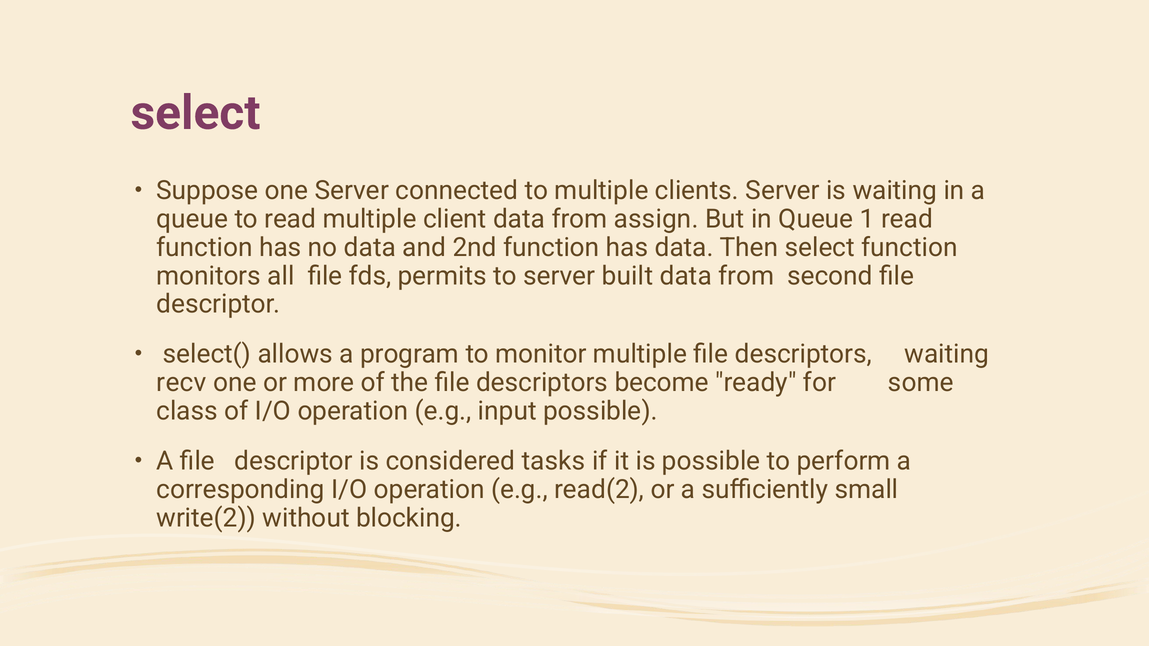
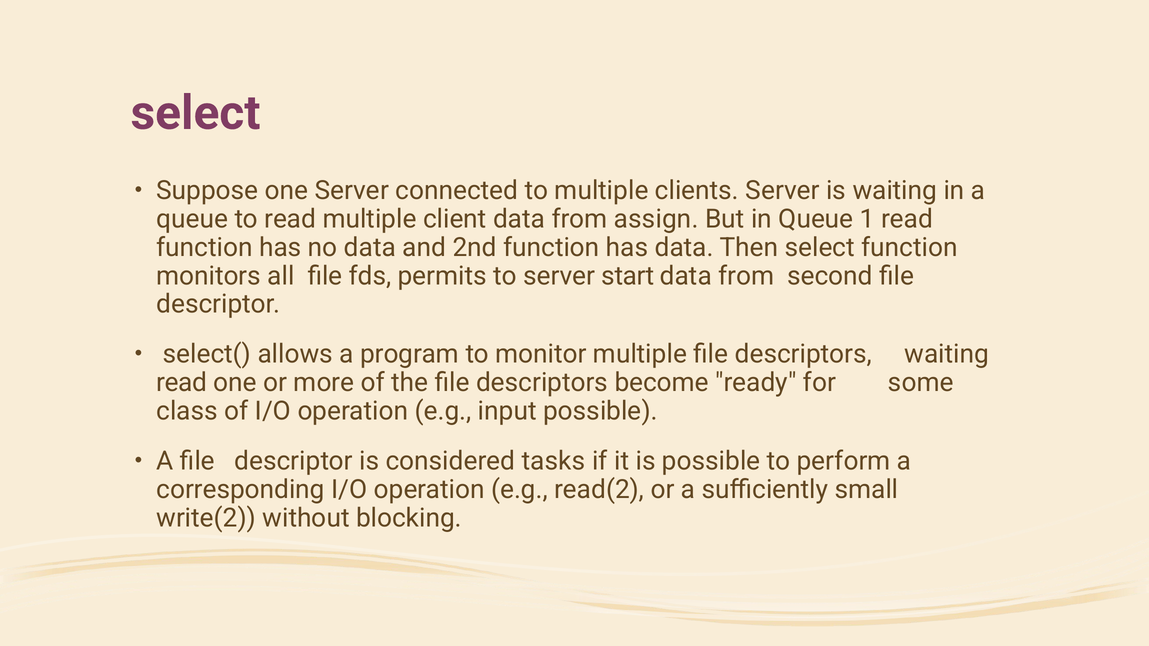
built: built -> start
recv at (181, 383): recv -> read
